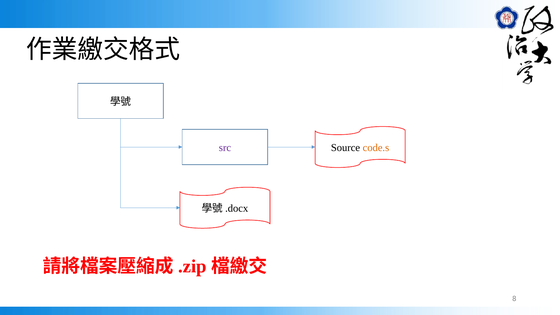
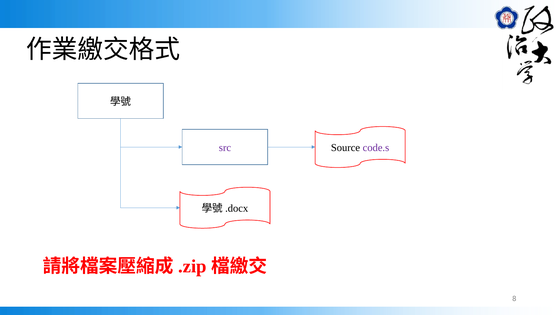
code.s colour: orange -> purple
